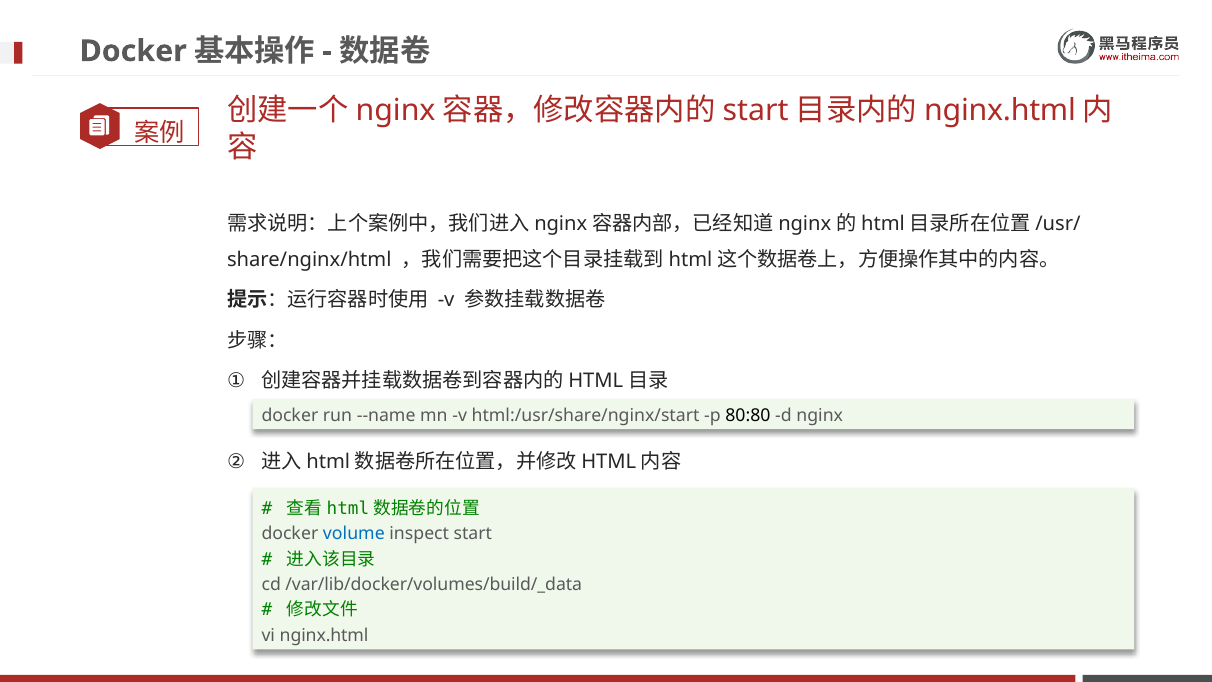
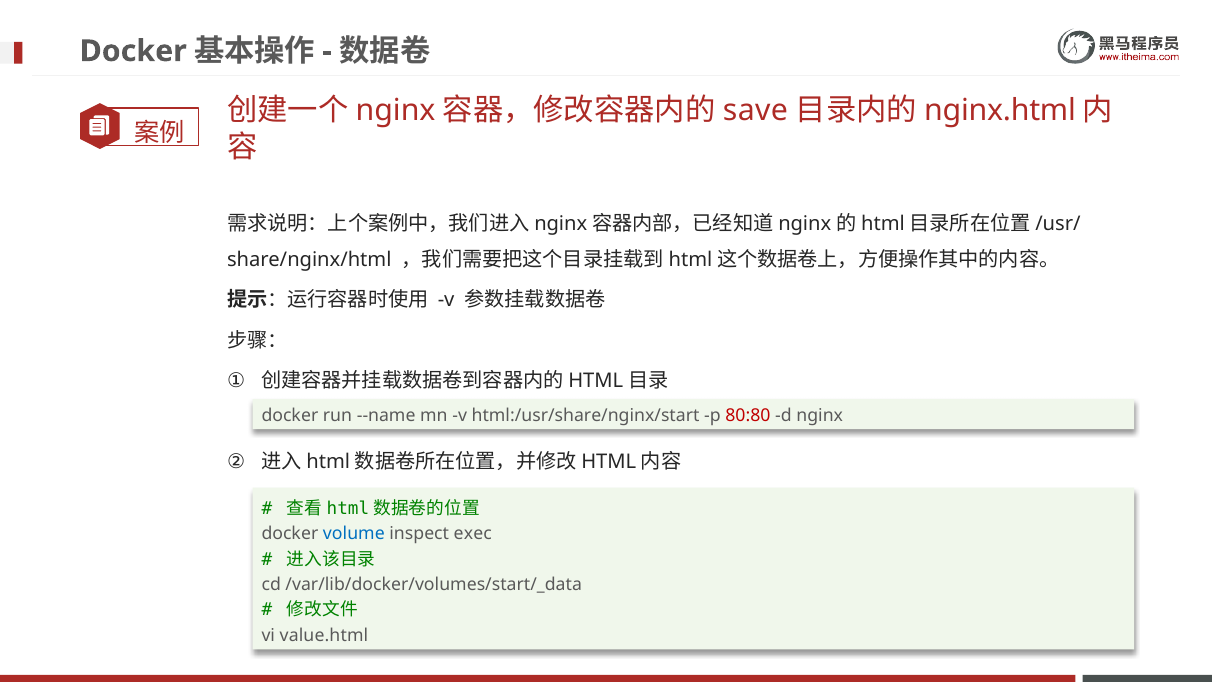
start at (756, 111): start -> save
80:80 colour: black -> red
inspect start: start -> exec
/var/lib/docker/volumes/build/_data: /var/lib/docker/volumes/build/_data -> /var/lib/docker/volumes/start/_data
vi nginx.html: nginx.html -> value.html
